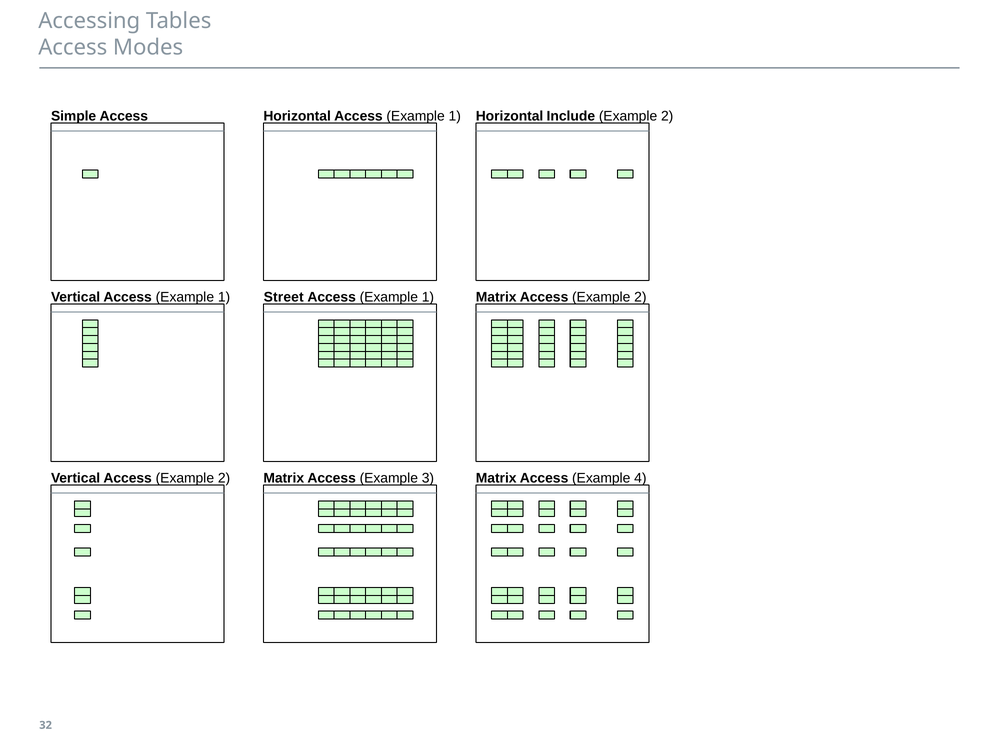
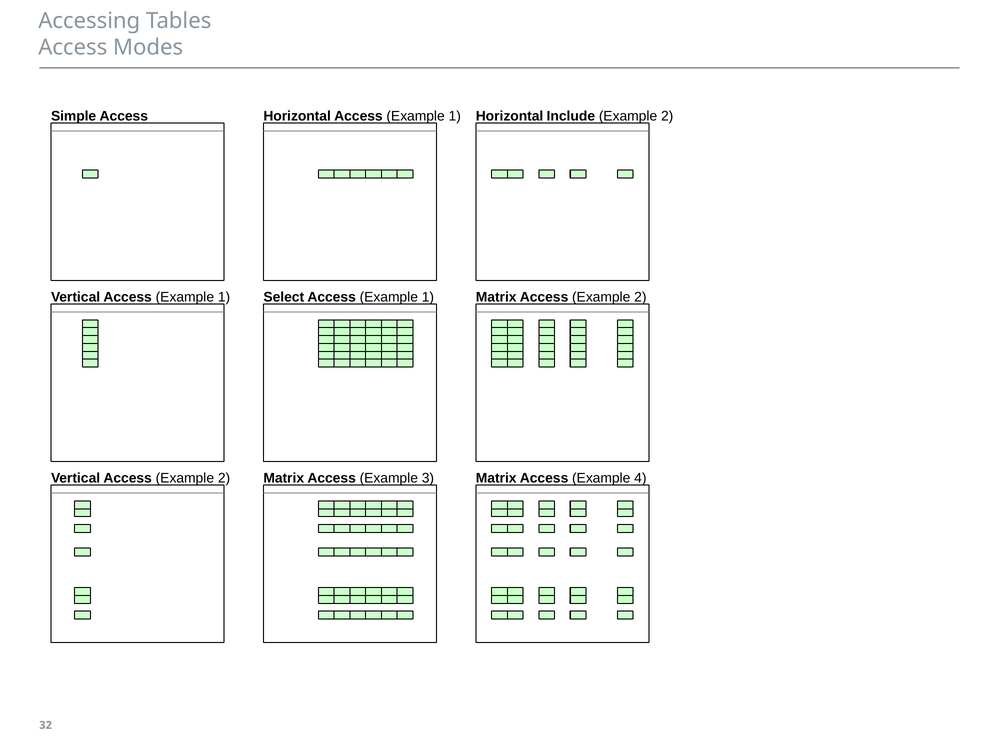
Street: Street -> Select
